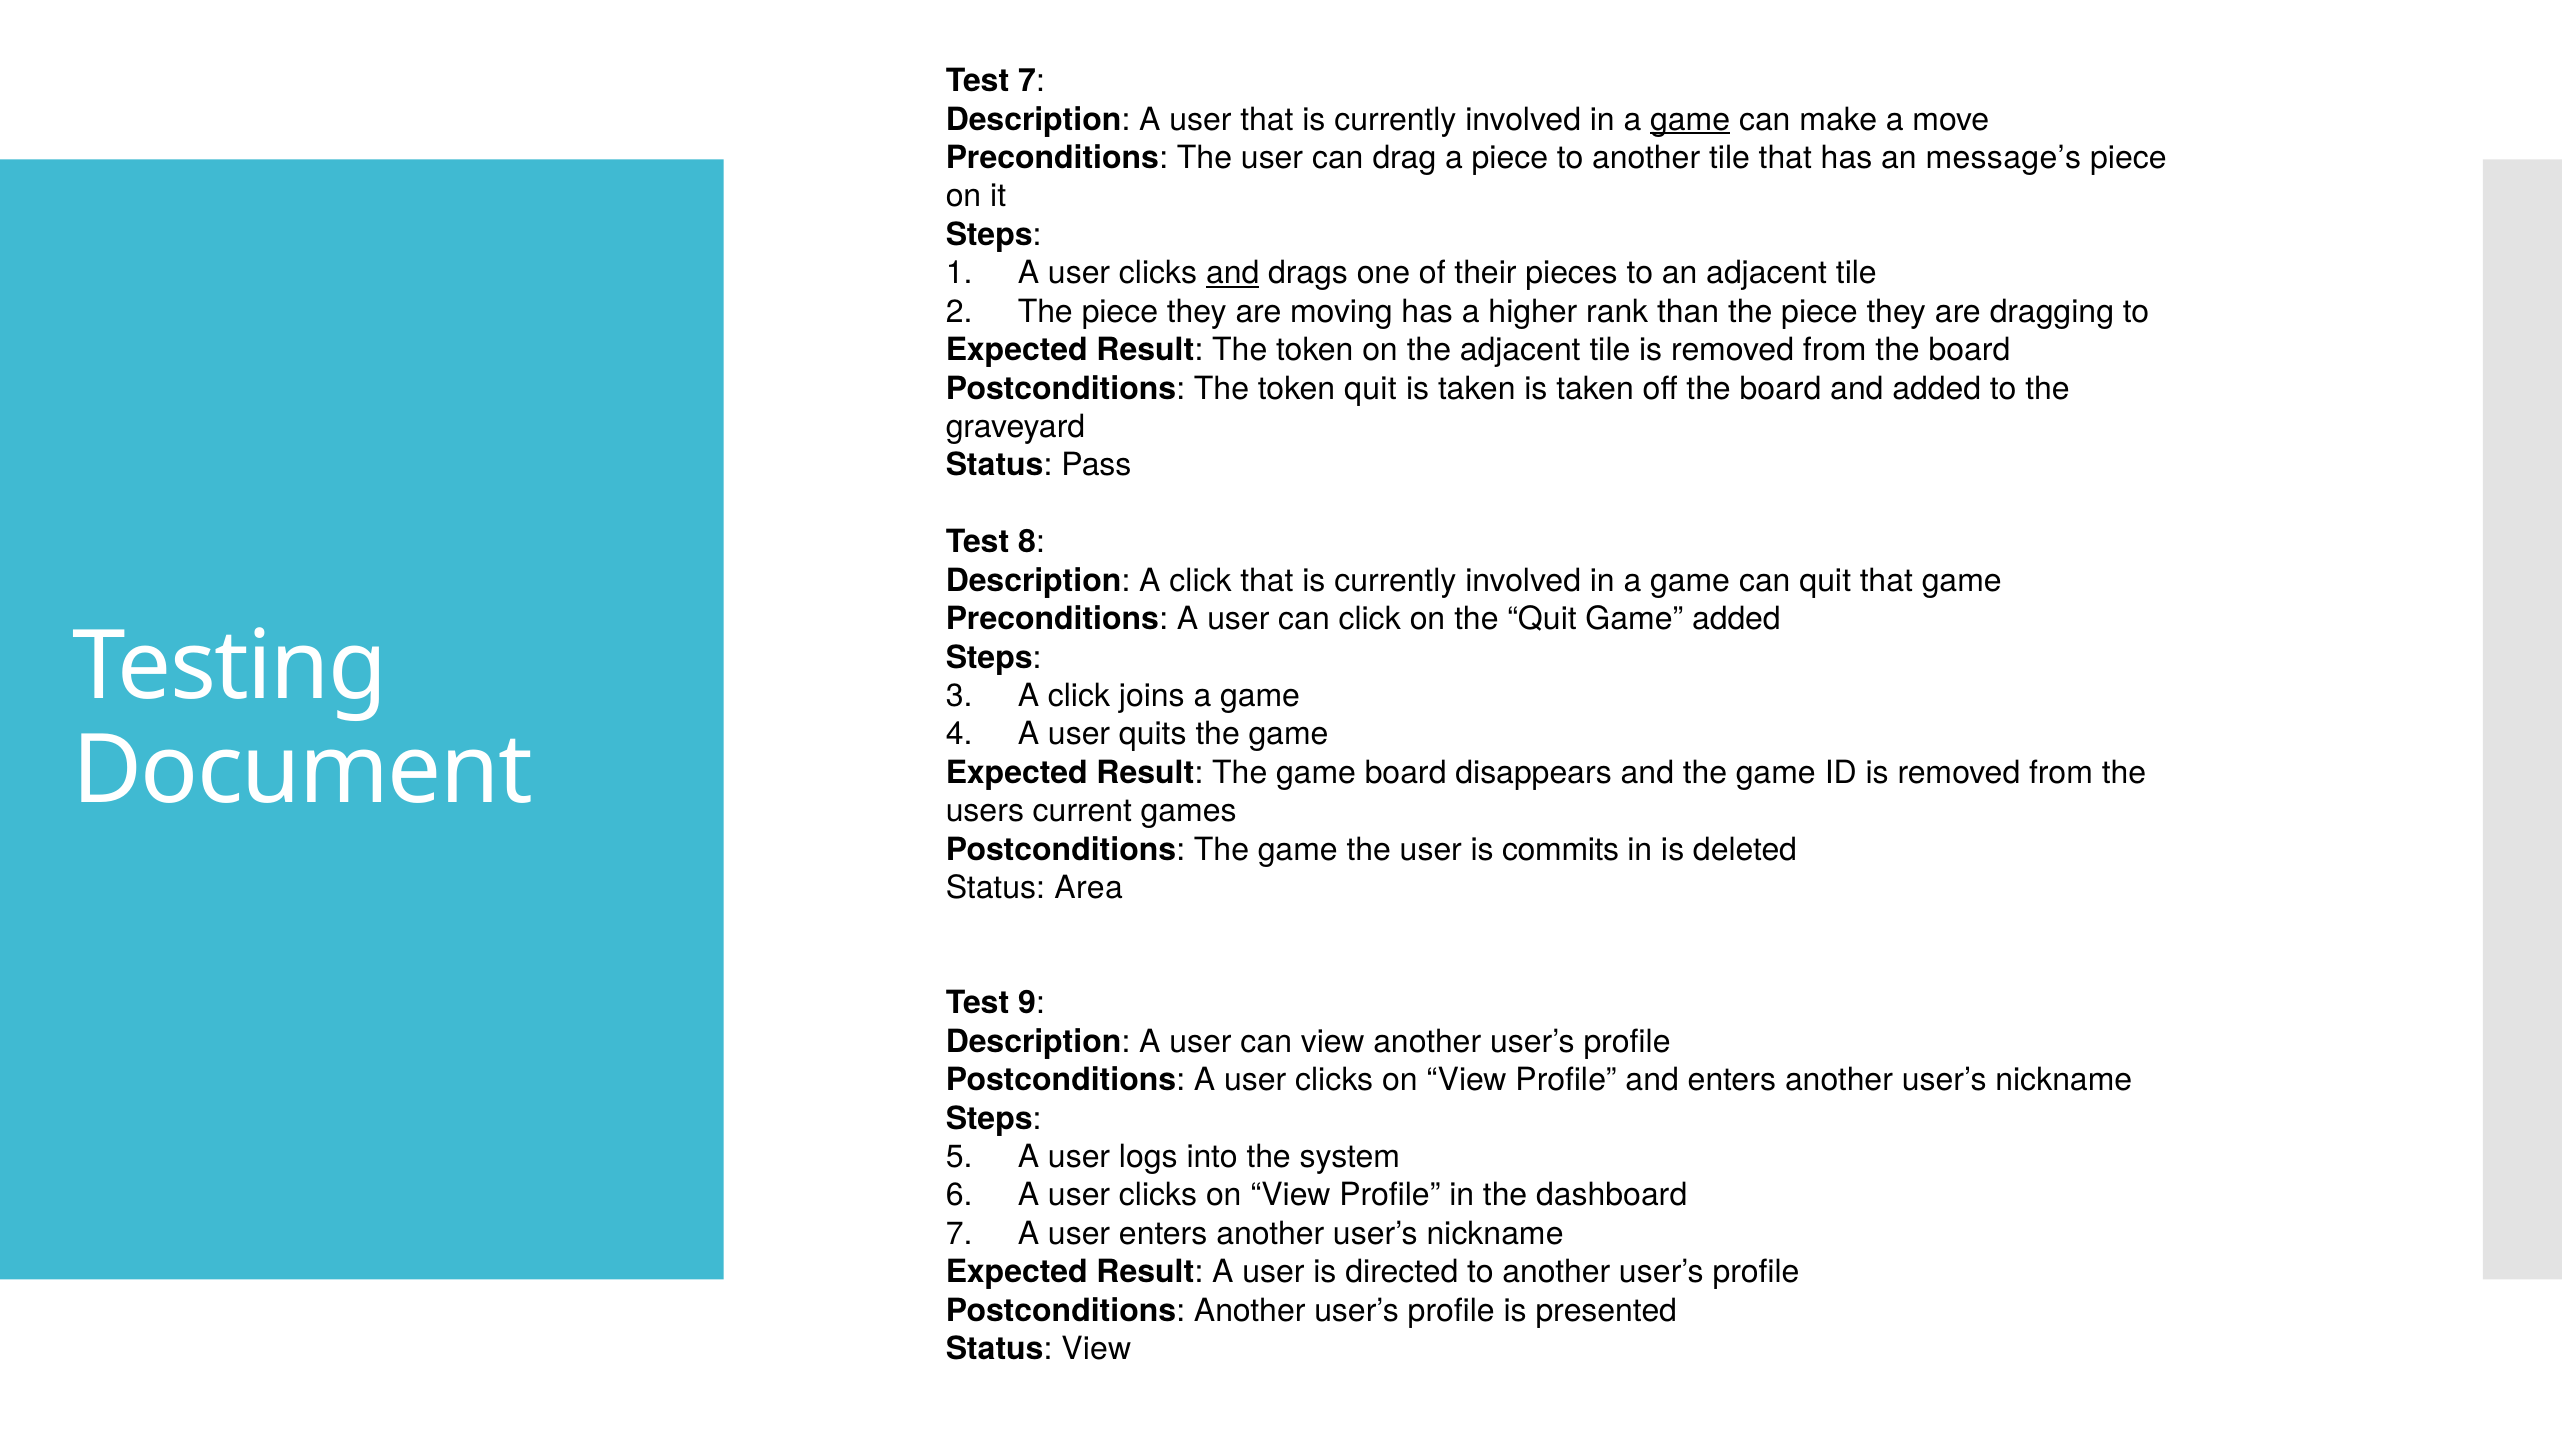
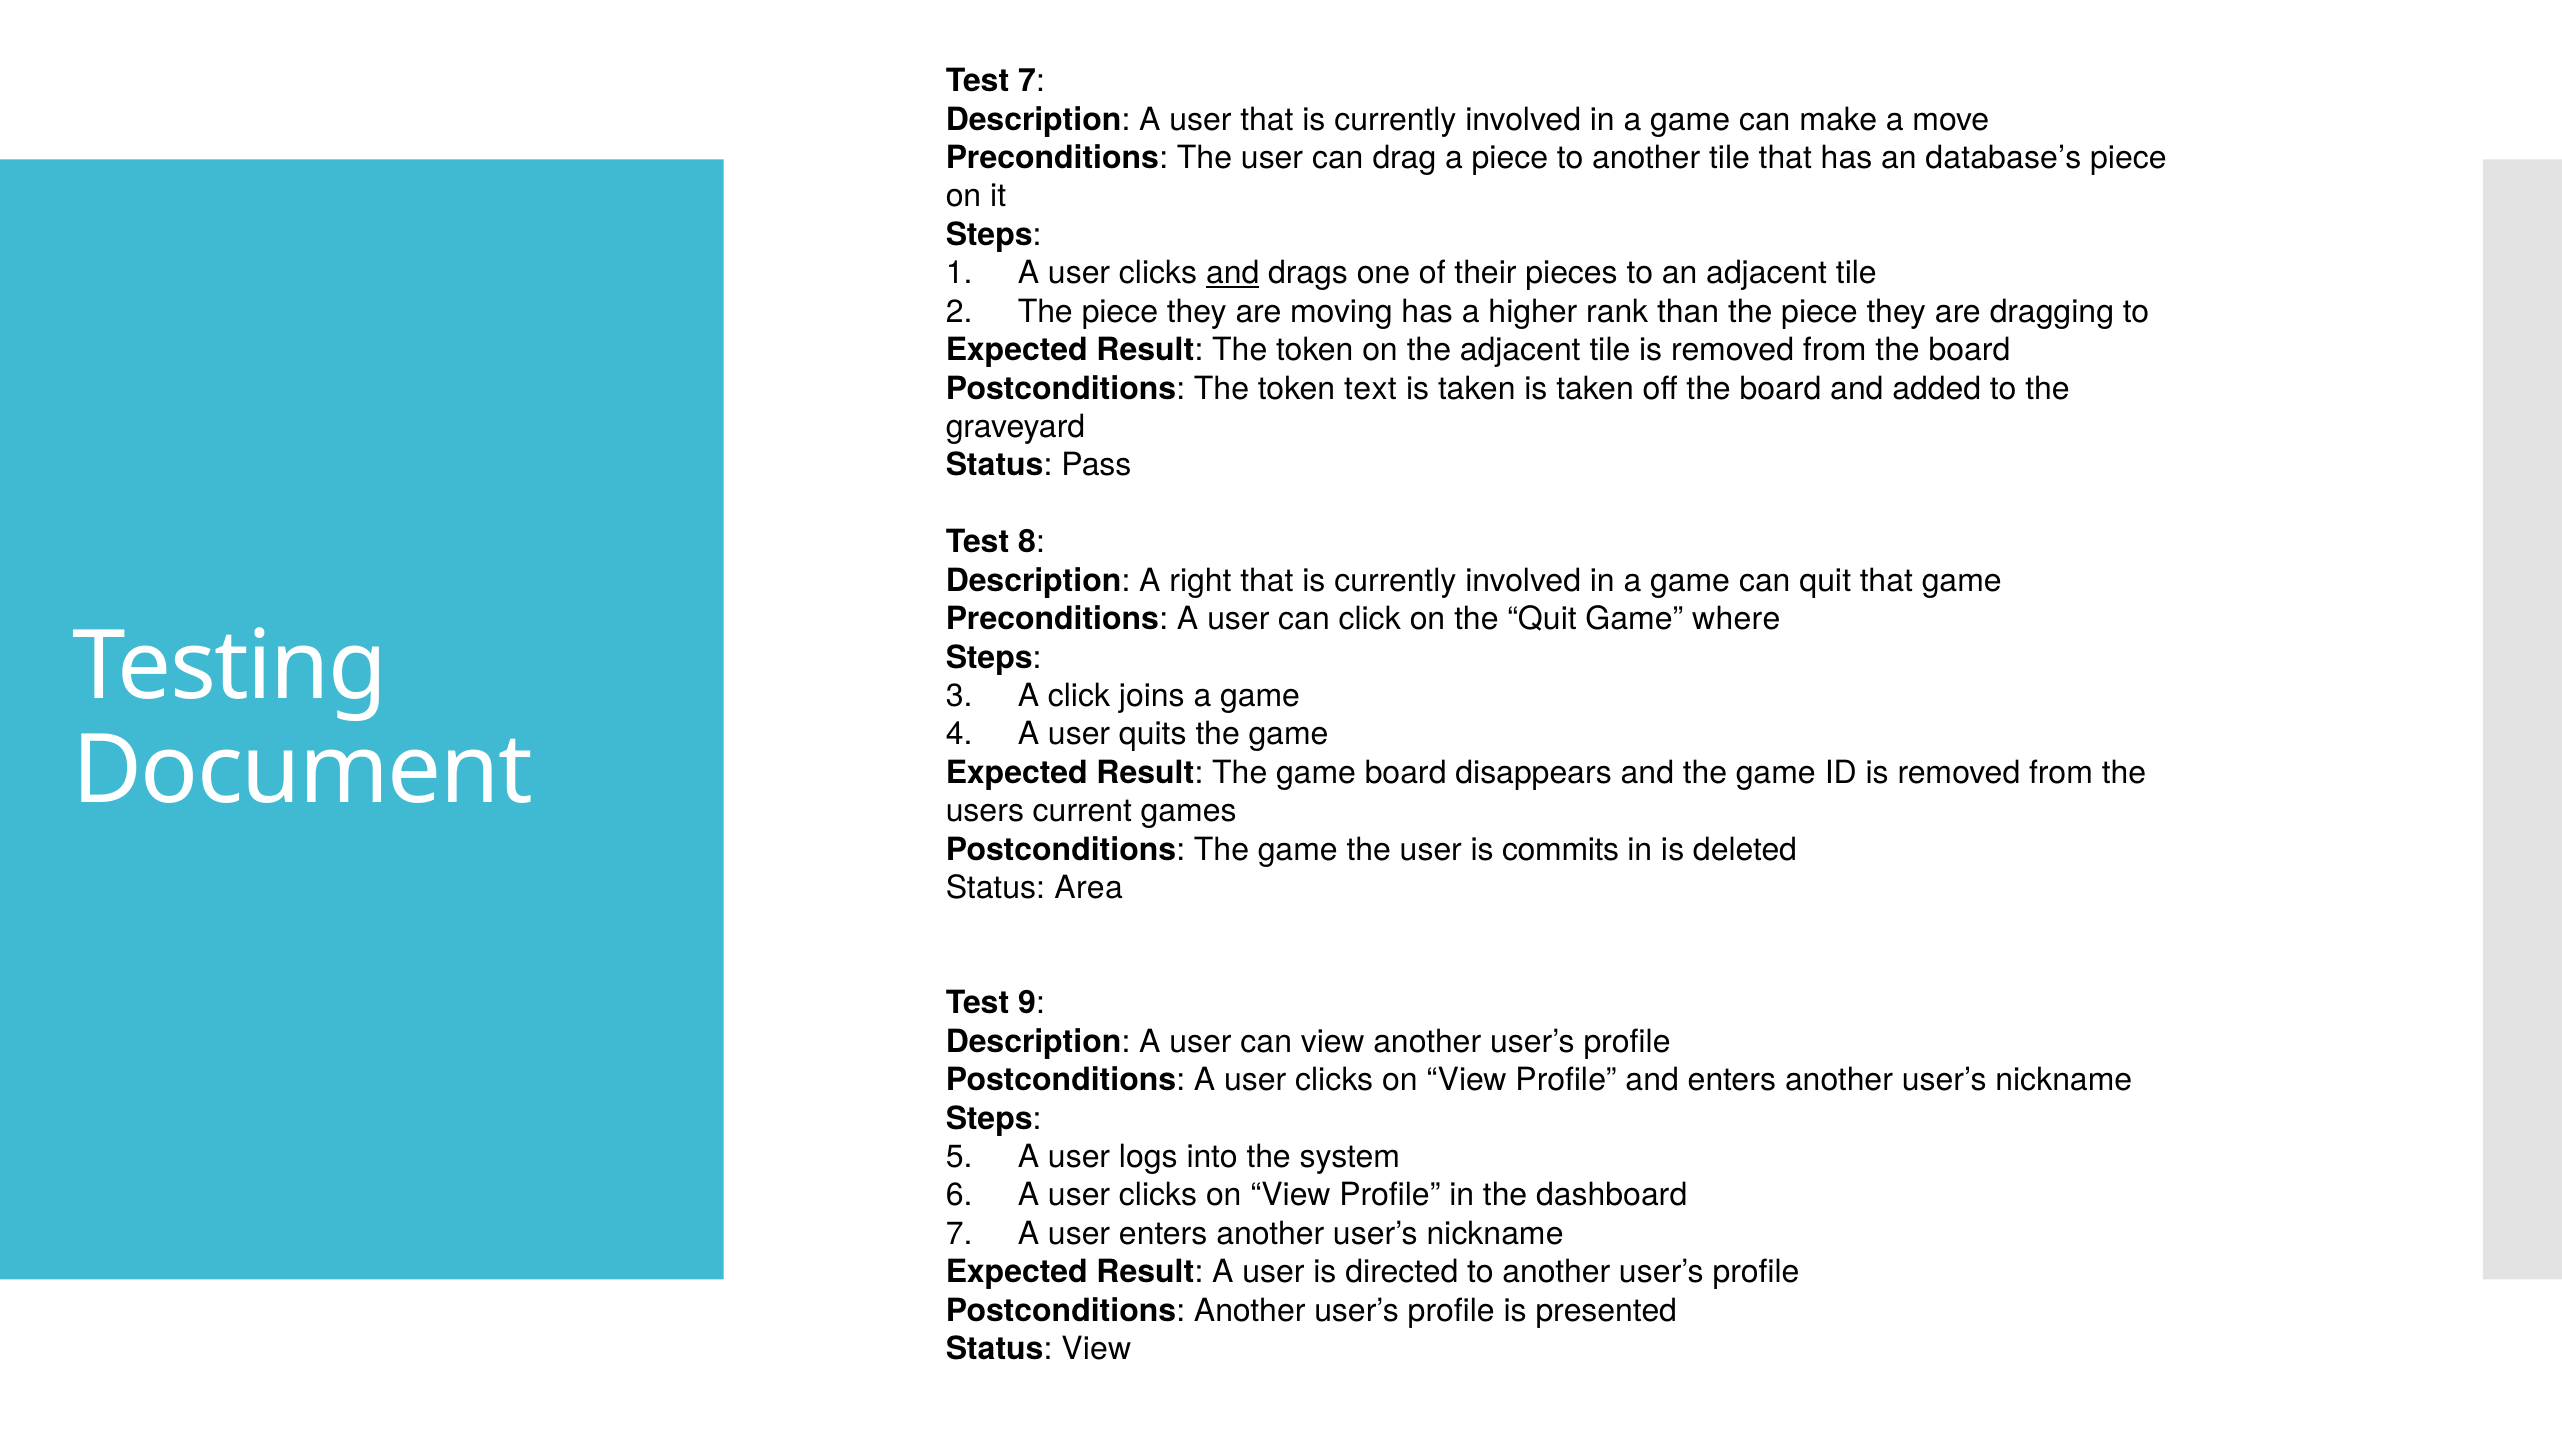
game at (1690, 119) underline: present -> none
message’s: message’s -> database’s
token quit: quit -> text
Description A click: click -> right
Game added: added -> where
